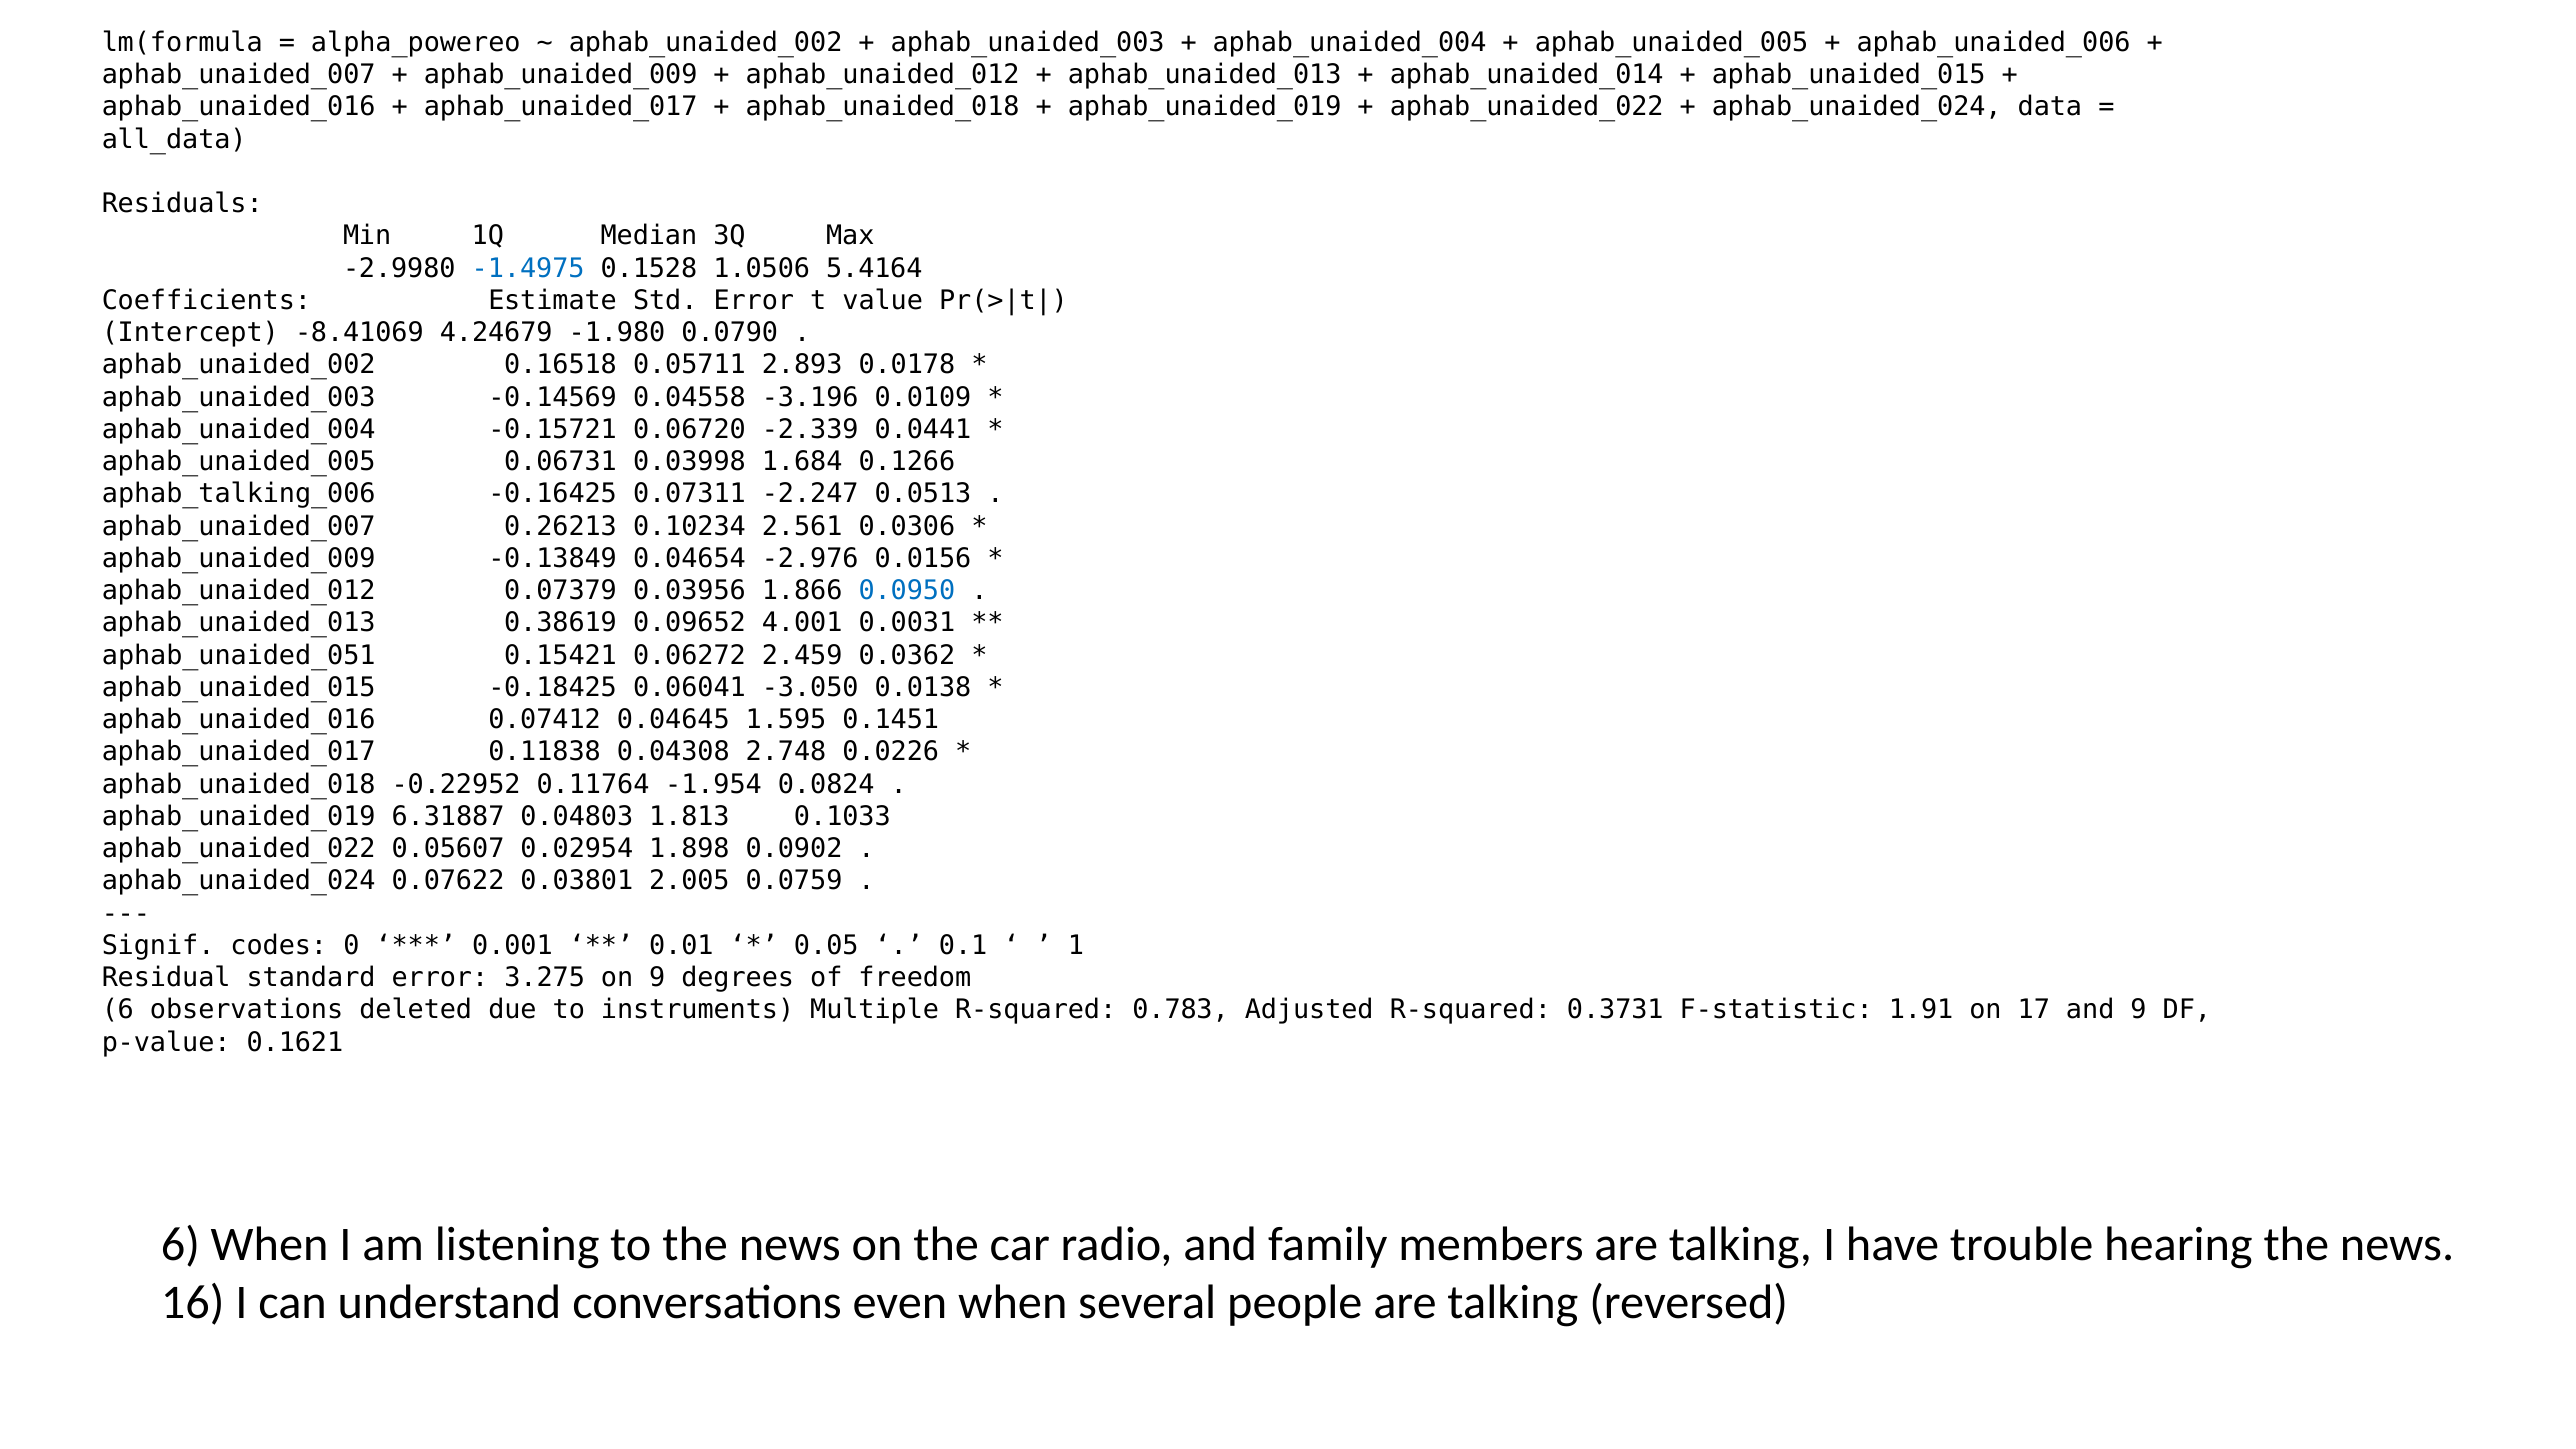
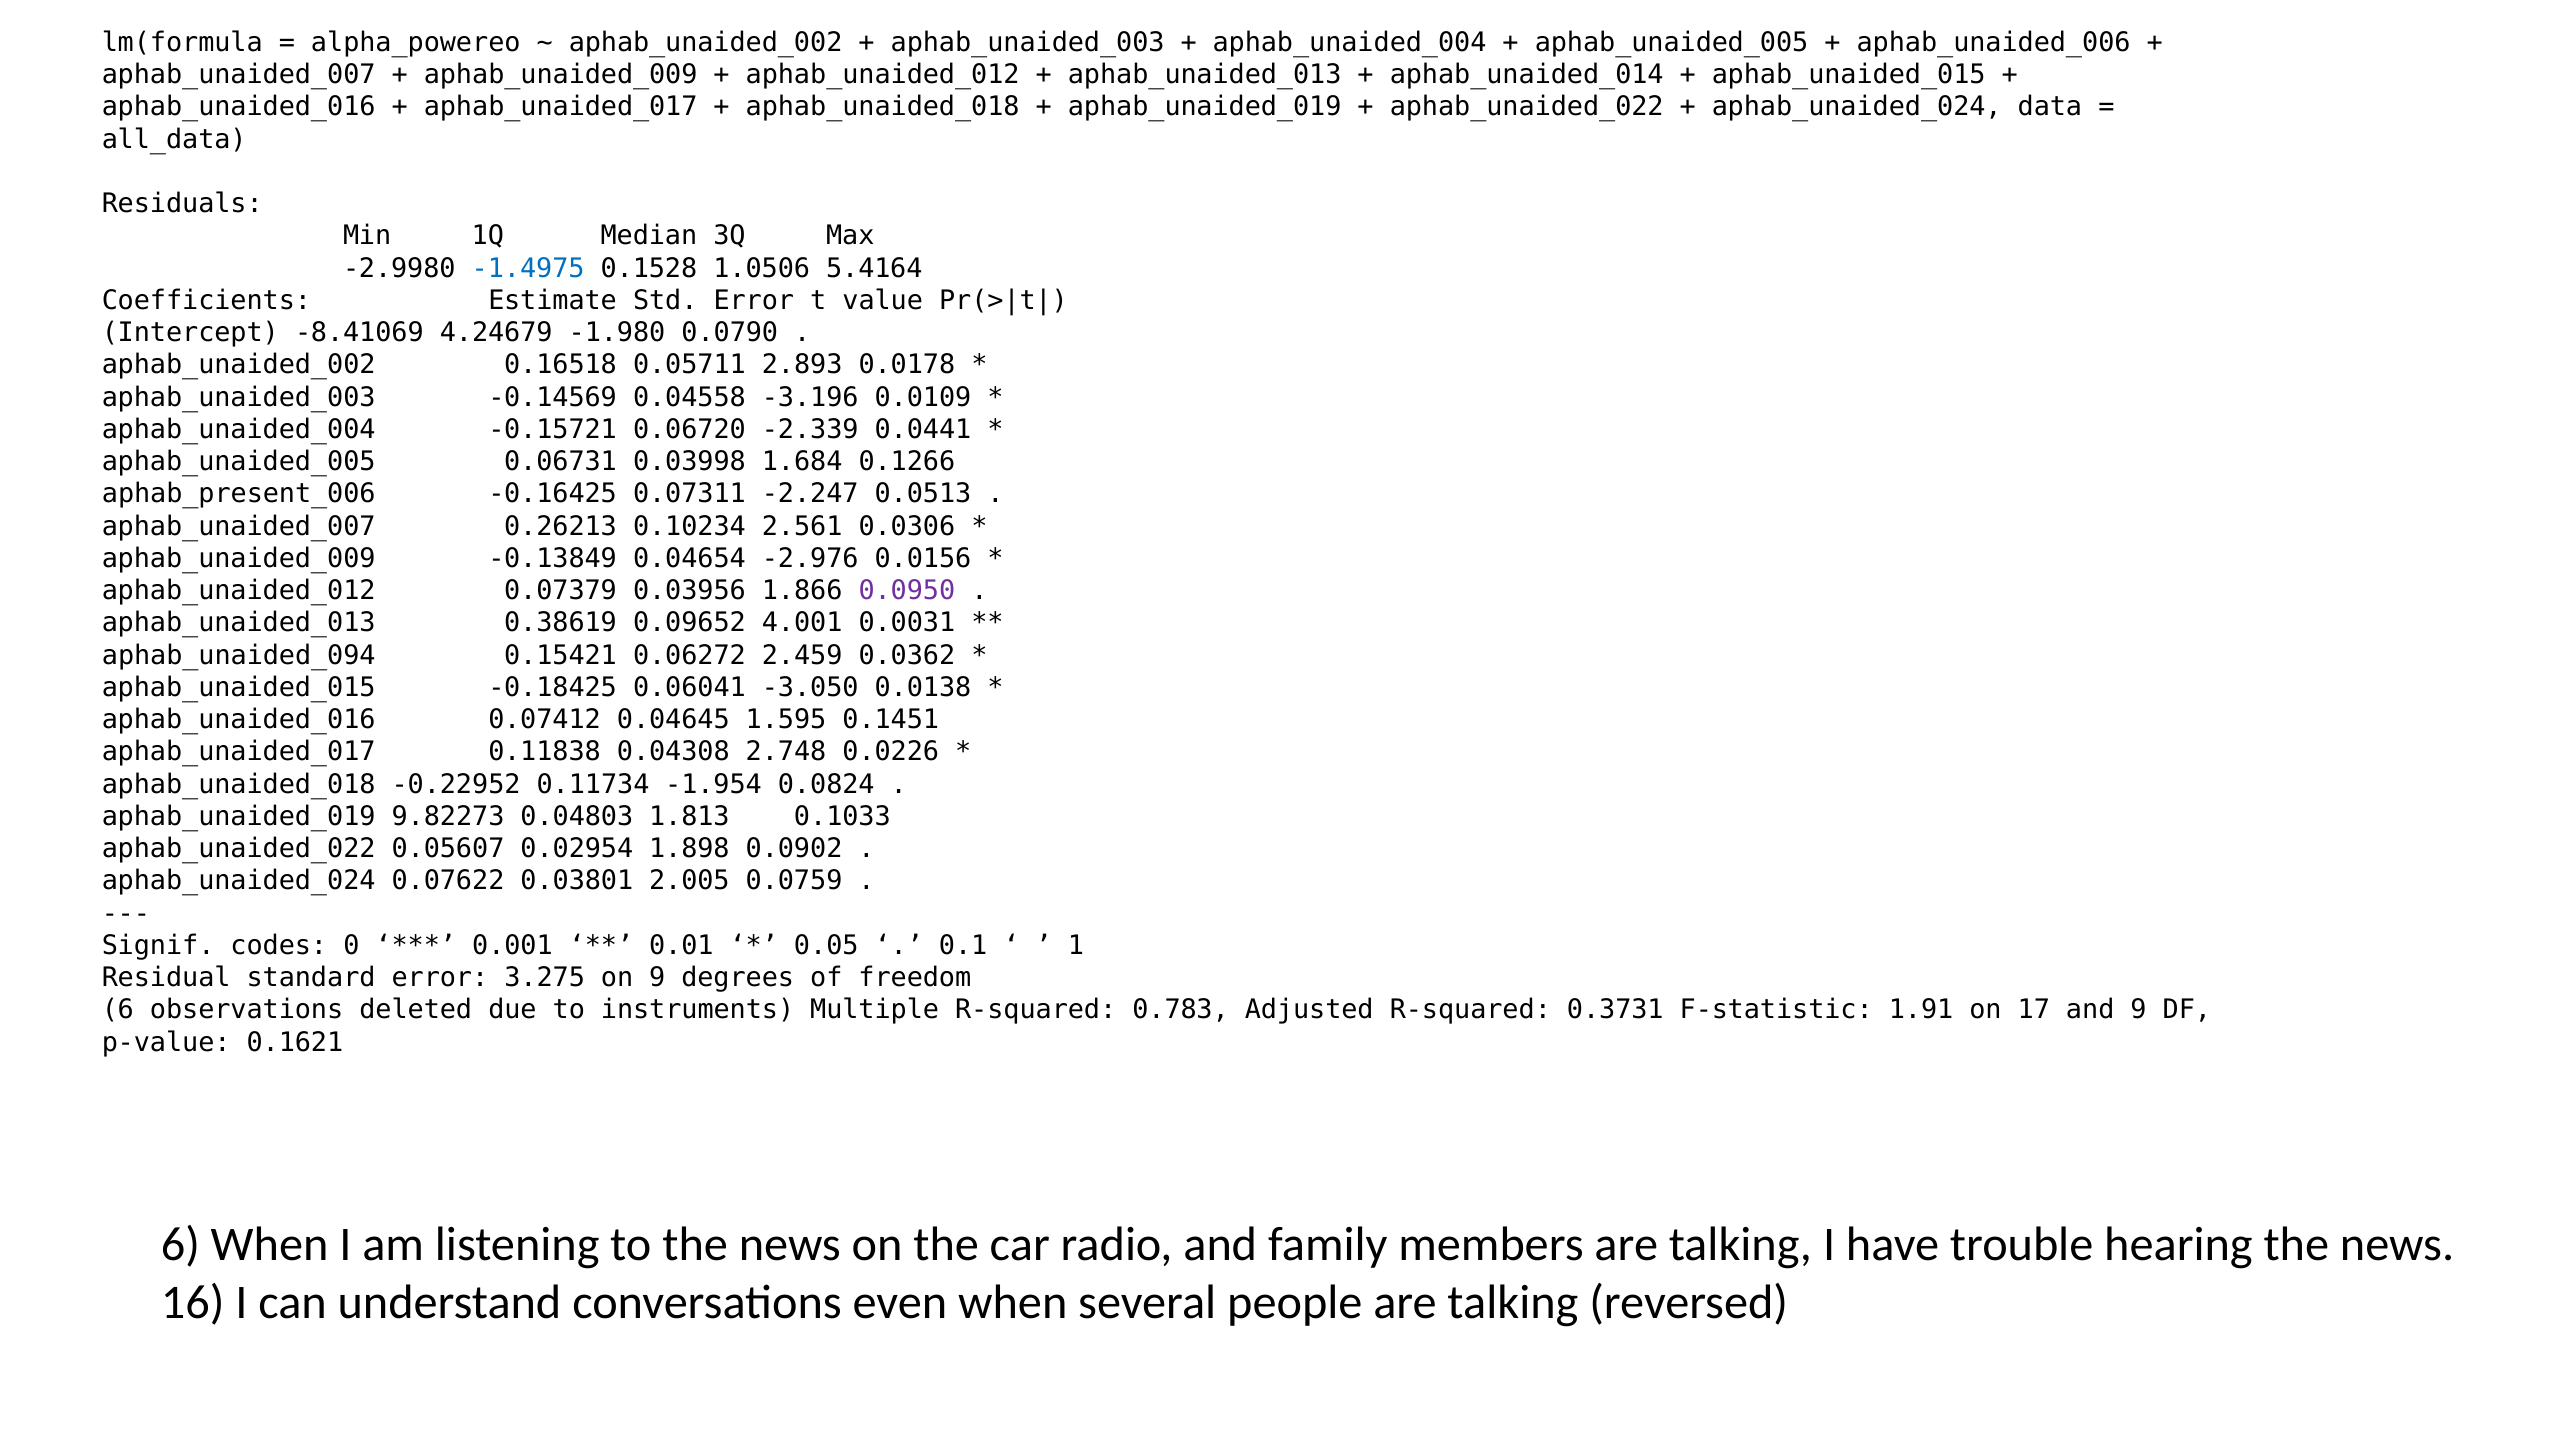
aphab_talking_006: aphab_talking_006 -> aphab_present_006
0.0950 colour: blue -> purple
aphab_unaided_051: aphab_unaided_051 -> aphab_unaided_094
0.11764: 0.11764 -> 0.11734
6.31887: 6.31887 -> 9.82273
